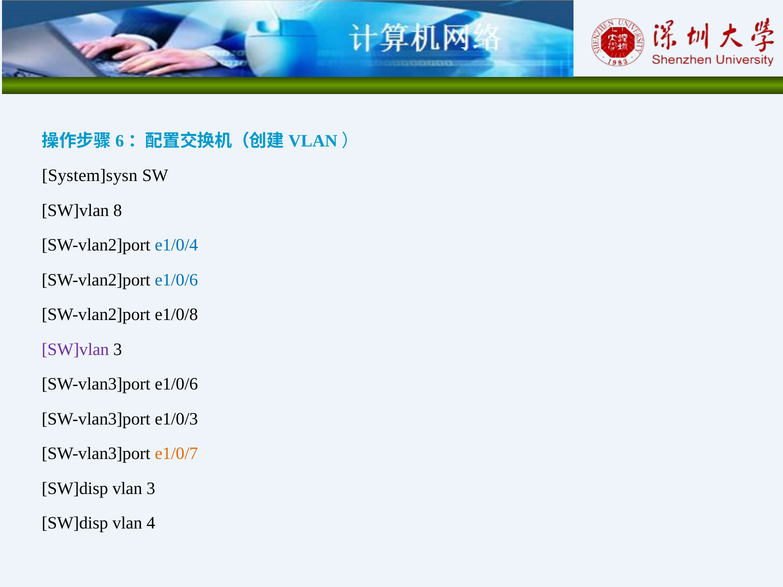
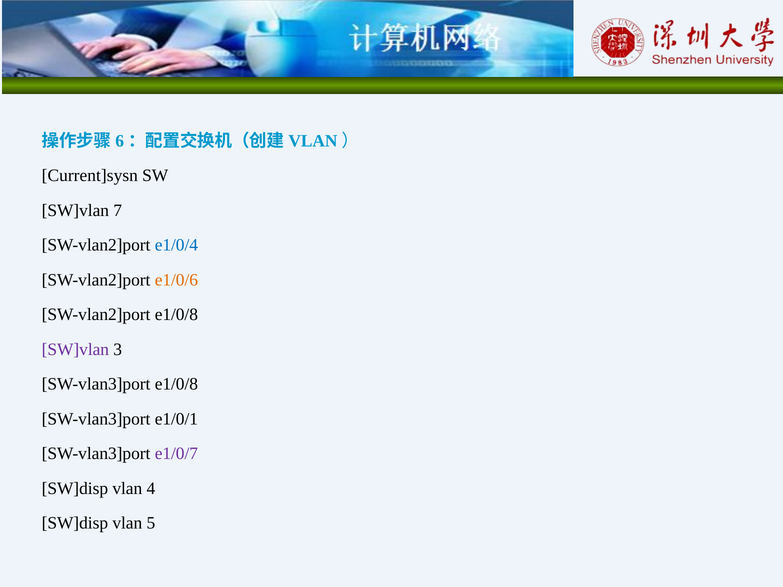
System]sysn: System]sysn -> Current]sysn
8: 8 -> 7
e1/0/6 at (176, 280) colour: blue -> orange
SW-vlan3]port e1/0/6: e1/0/6 -> e1/0/8
e1/0/3: e1/0/3 -> e1/0/1
e1/0/7 colour: orange -> purple
vlan 3: 3 -> 4
4: 4 -> 5
